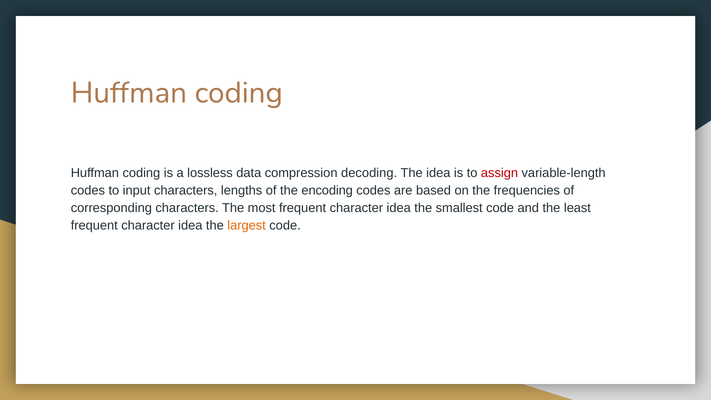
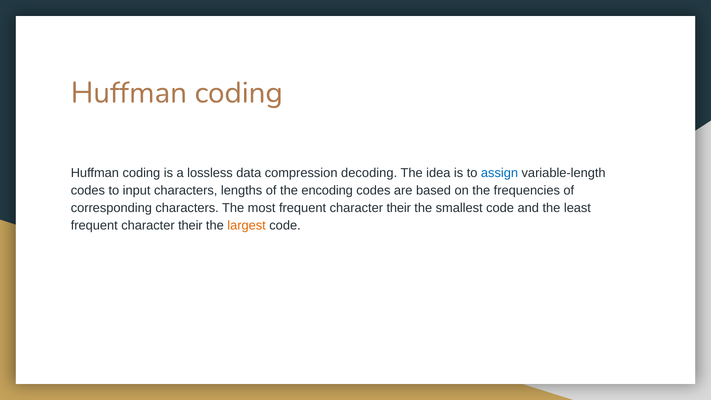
assign colour: red -> blue
most frequent character idea: idea -> their
idea at (190, 226): idea -> their
